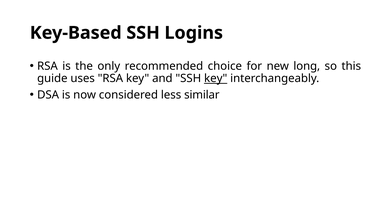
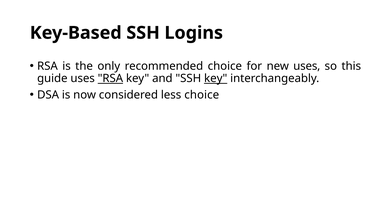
new long: long -> uses
RSA at (110, 78) underline: none -> present
less similar: similar -> choice
